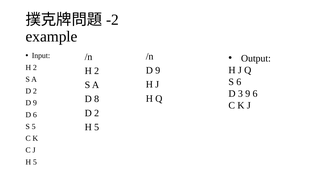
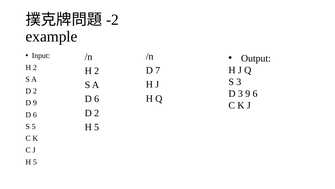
9 at (158, 70): 9 -> 7
S 6: 6 -> 3
8 at (97, 99): 8 -> 6
